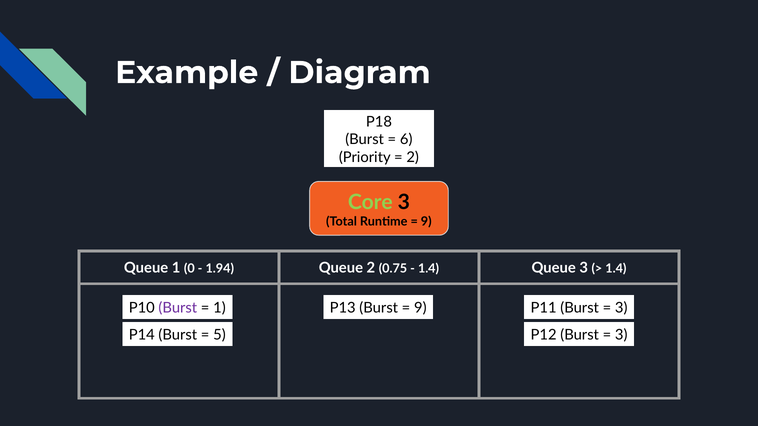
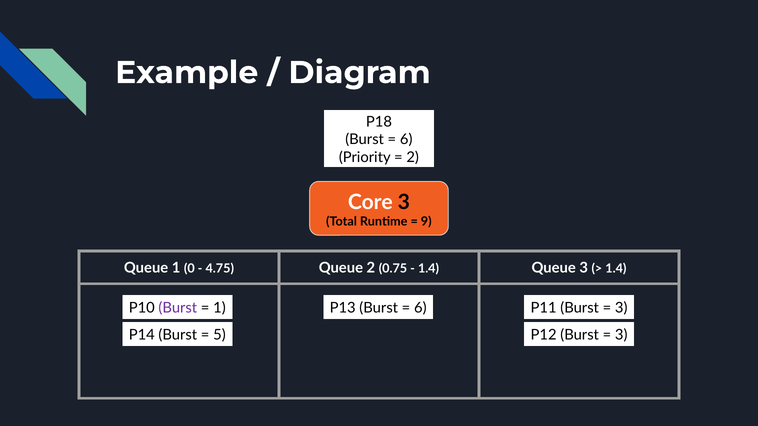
Core colour: light green -> white
1.94: 1.94 -> 4.75
9 at (420, 308): 9 -> 6
